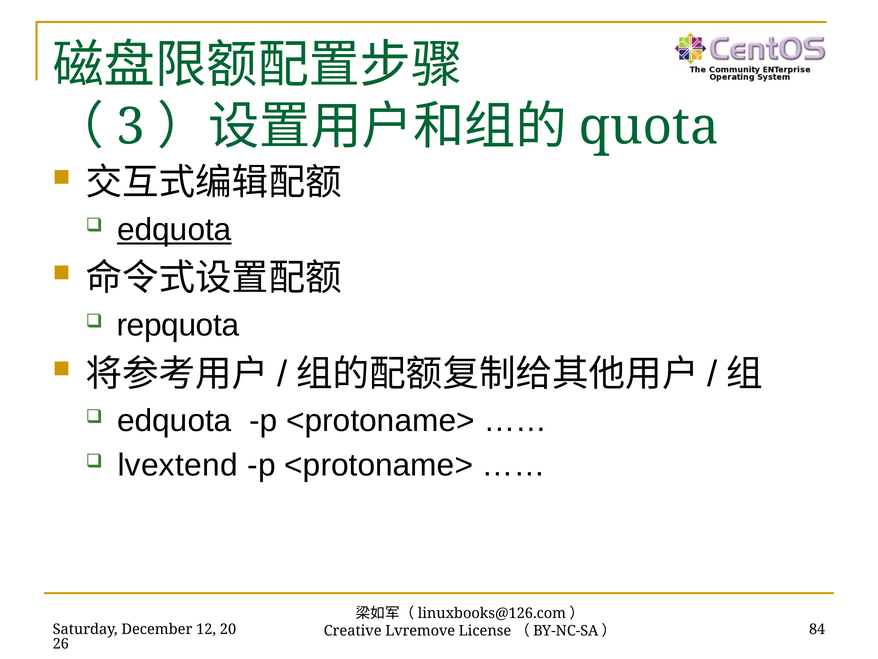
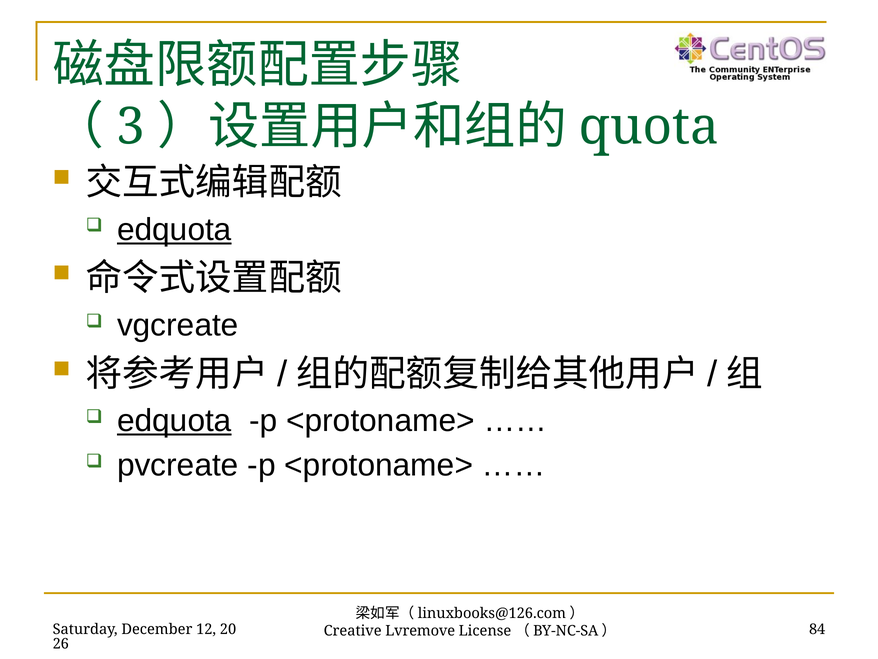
repquota: repquota -> vgcreate
edquota at (174, 421) underline: none -> present
lvextend: lvextend -> pvcreate
